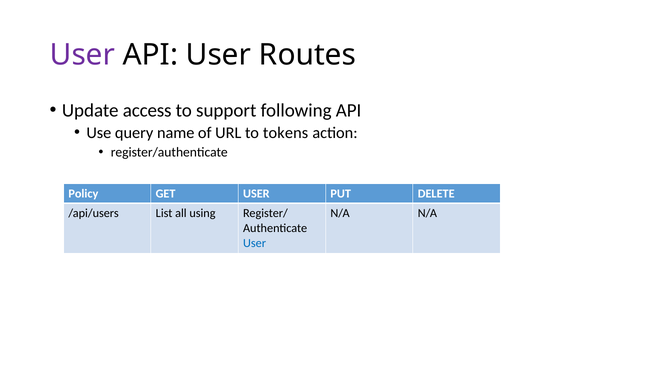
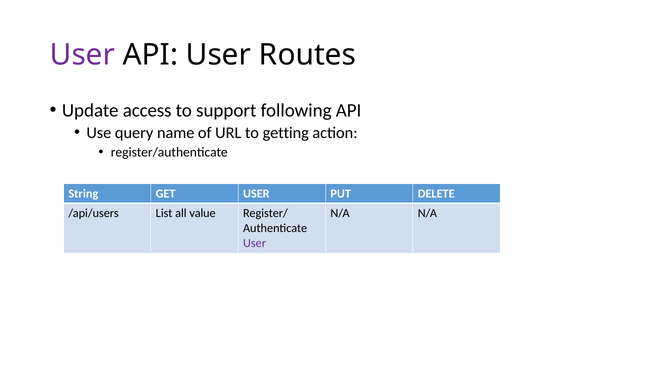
tokens: tokens -> getting
Policy: Policy -> String
using: using -> value
User at (255, 243) colour: blue -> purple
